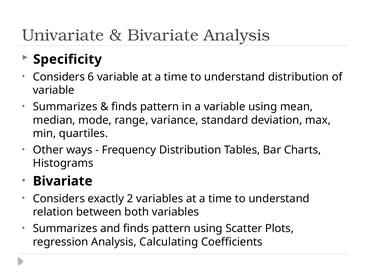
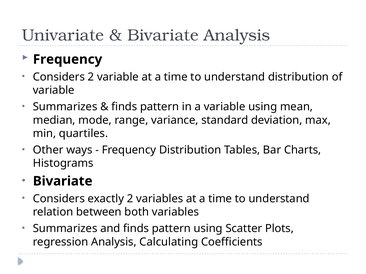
Specificity at (67, 59): Specificity -> Frequency
Considers 6: 6 -> 2
